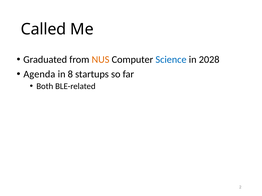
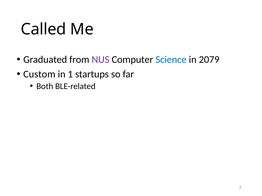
NUS colour: orange -> purple
2028: 2028 -> 2079
Agenda: Agenda -> Custom
8: 8 -> 1
